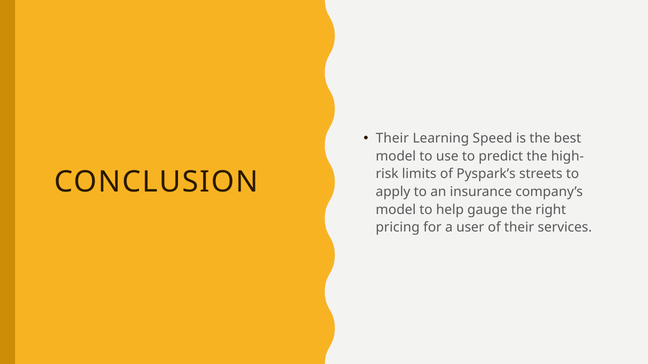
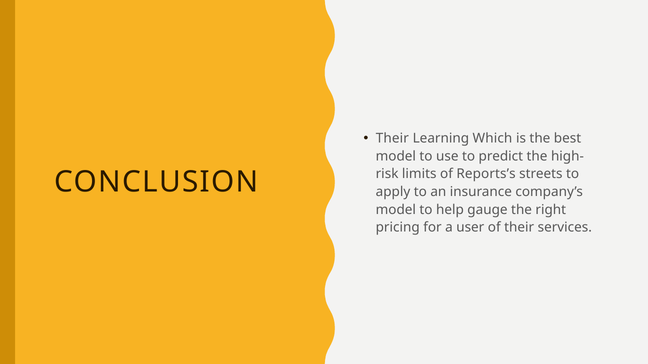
Speed: Speed -> Which
Pyspark’s: Pyspark’s -> Reports’s
